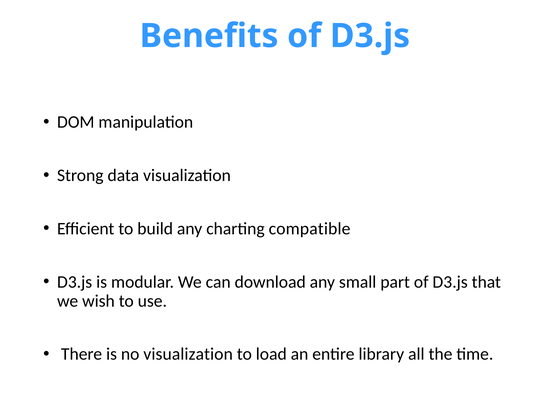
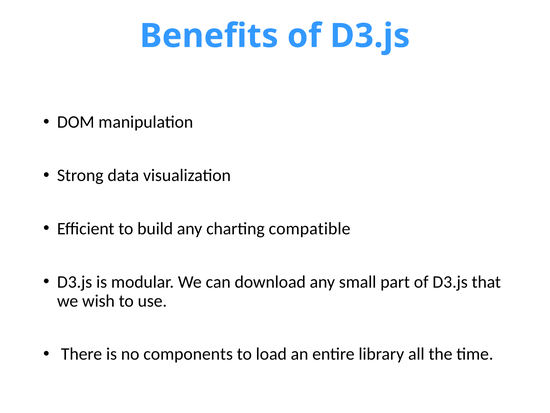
no visualization: visualization -> components
